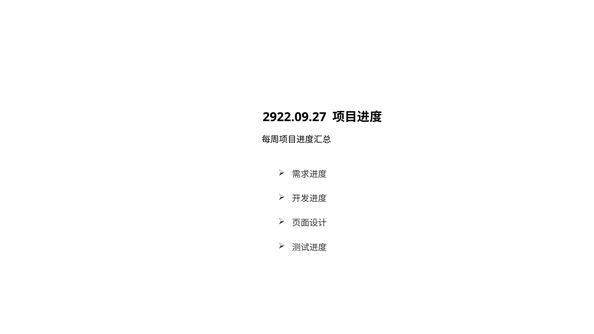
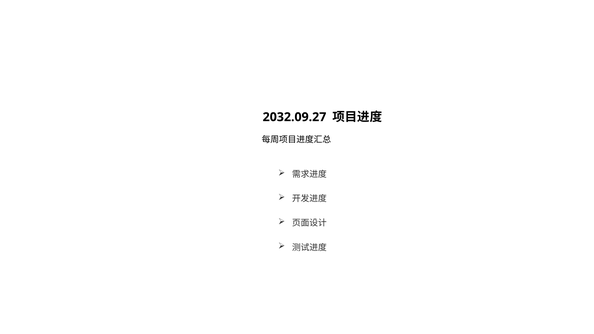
2922.09.27: 2922.09.27 -> 2032.09.27
